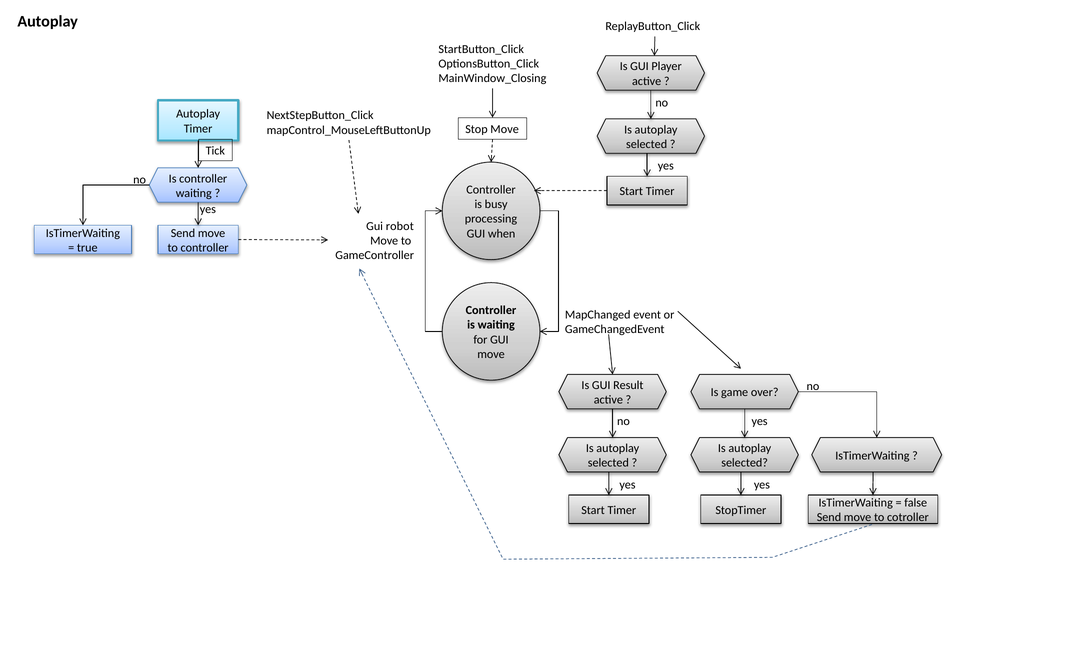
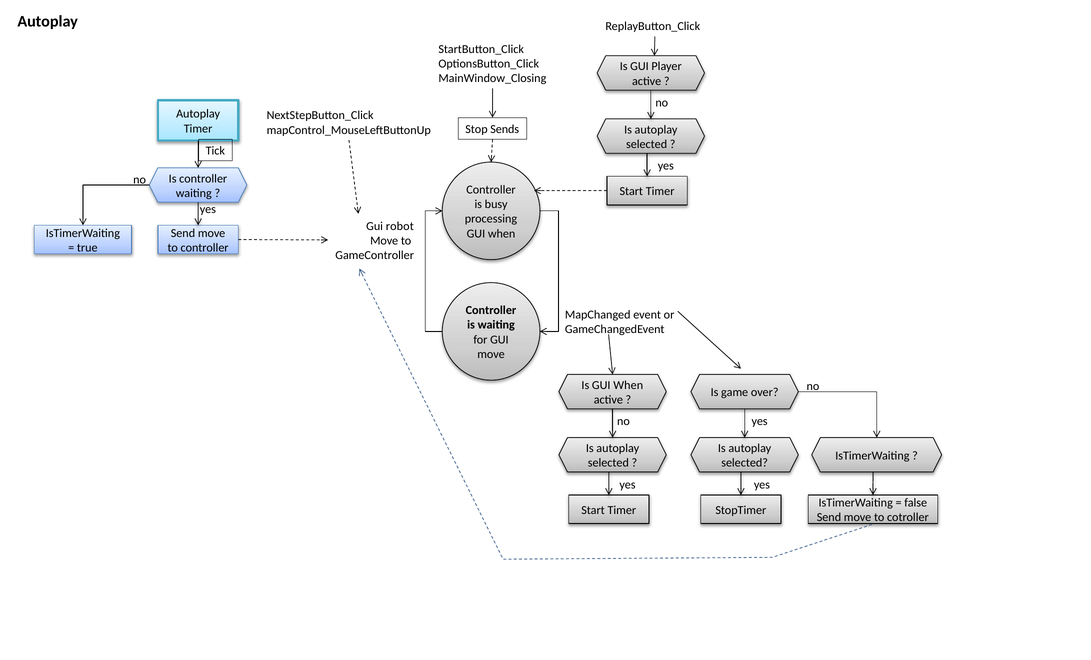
Stop Move: Move -> Sends
Is GUI Result: Result -> When
